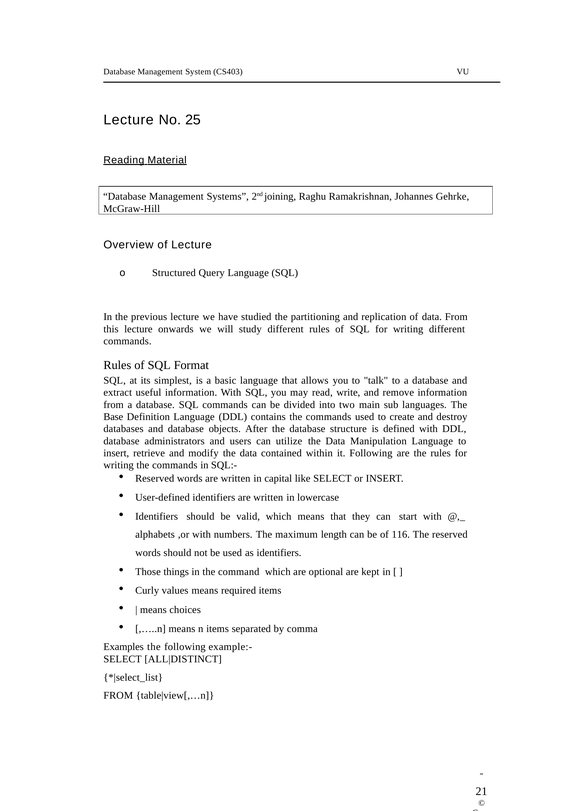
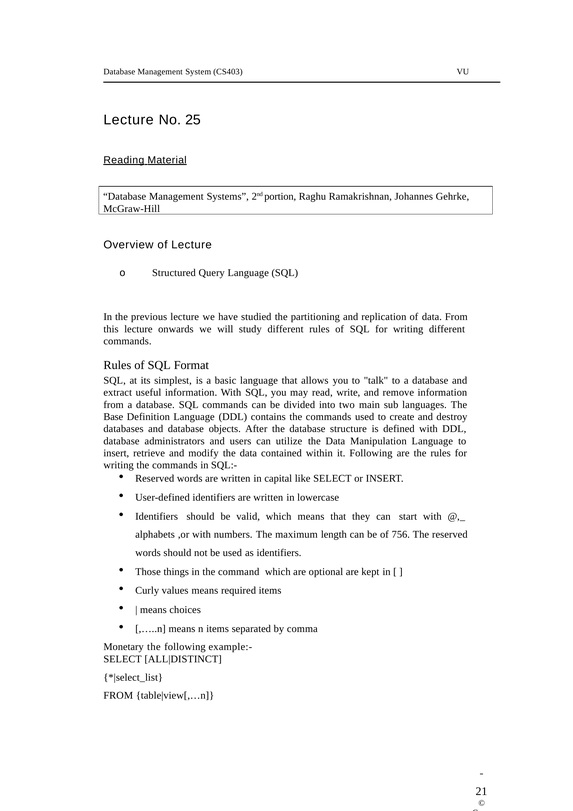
joining: joining -> portion
116: 116 -> 756
Examples: Examples -> Monetary
